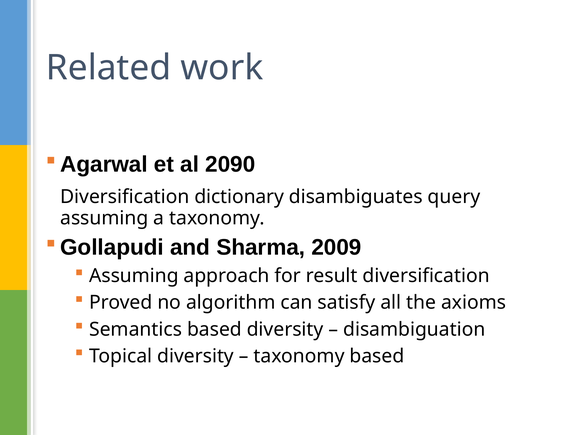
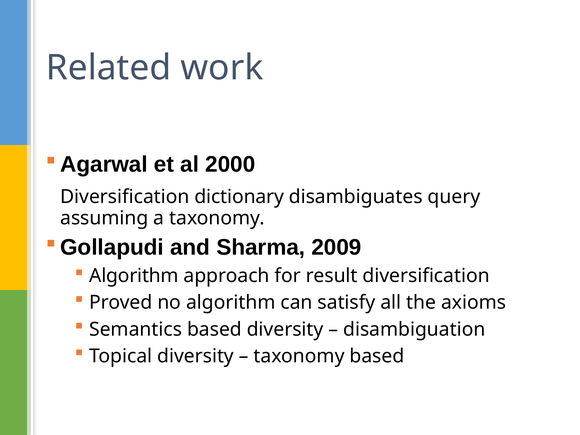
2090: 2090 -> 2000
Assuming at (134, 276): Assuming -> Algorithm
